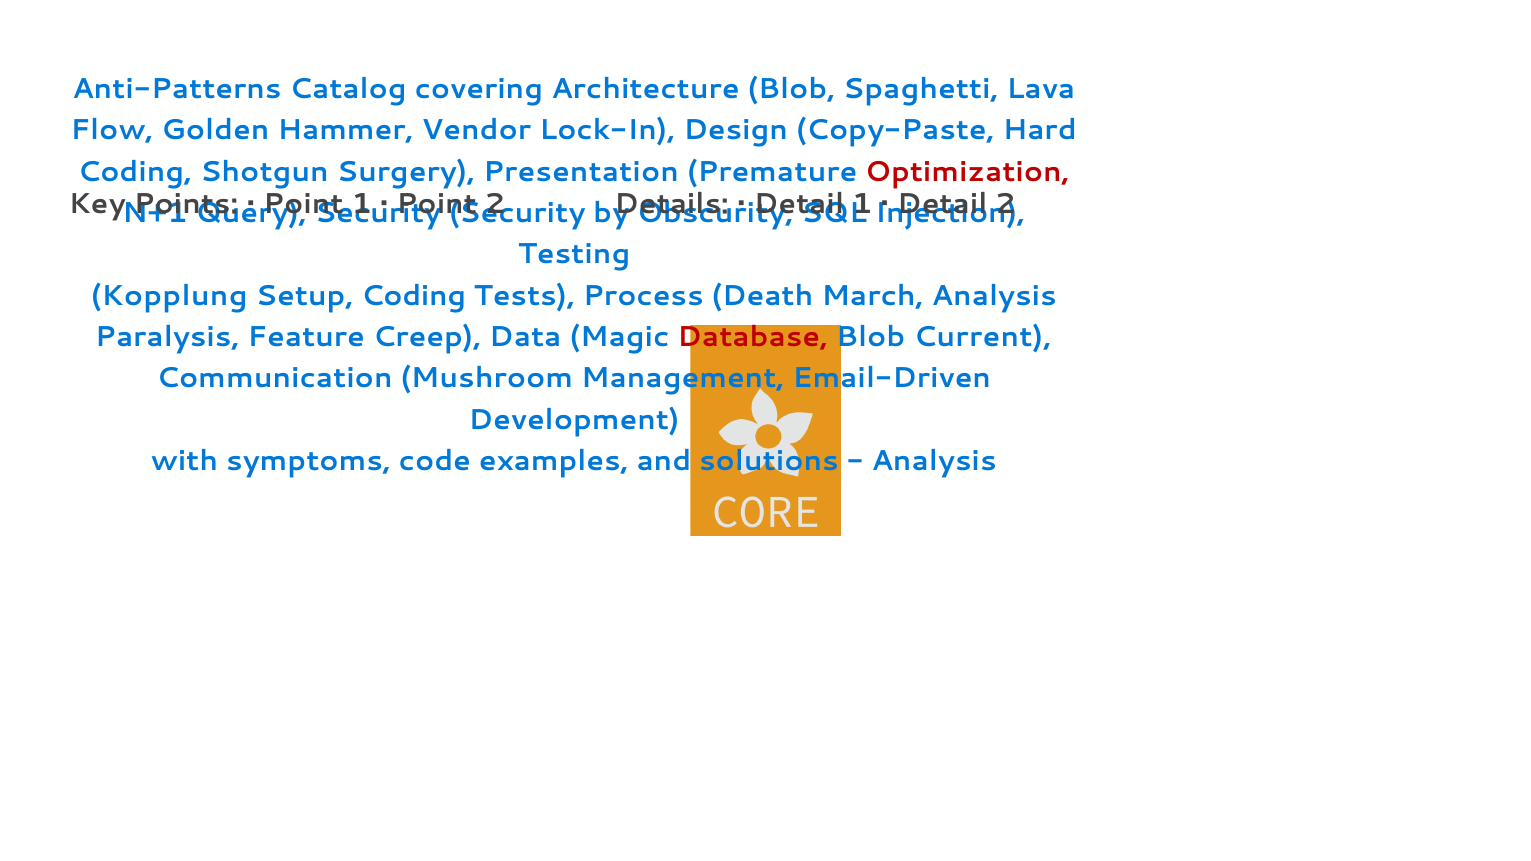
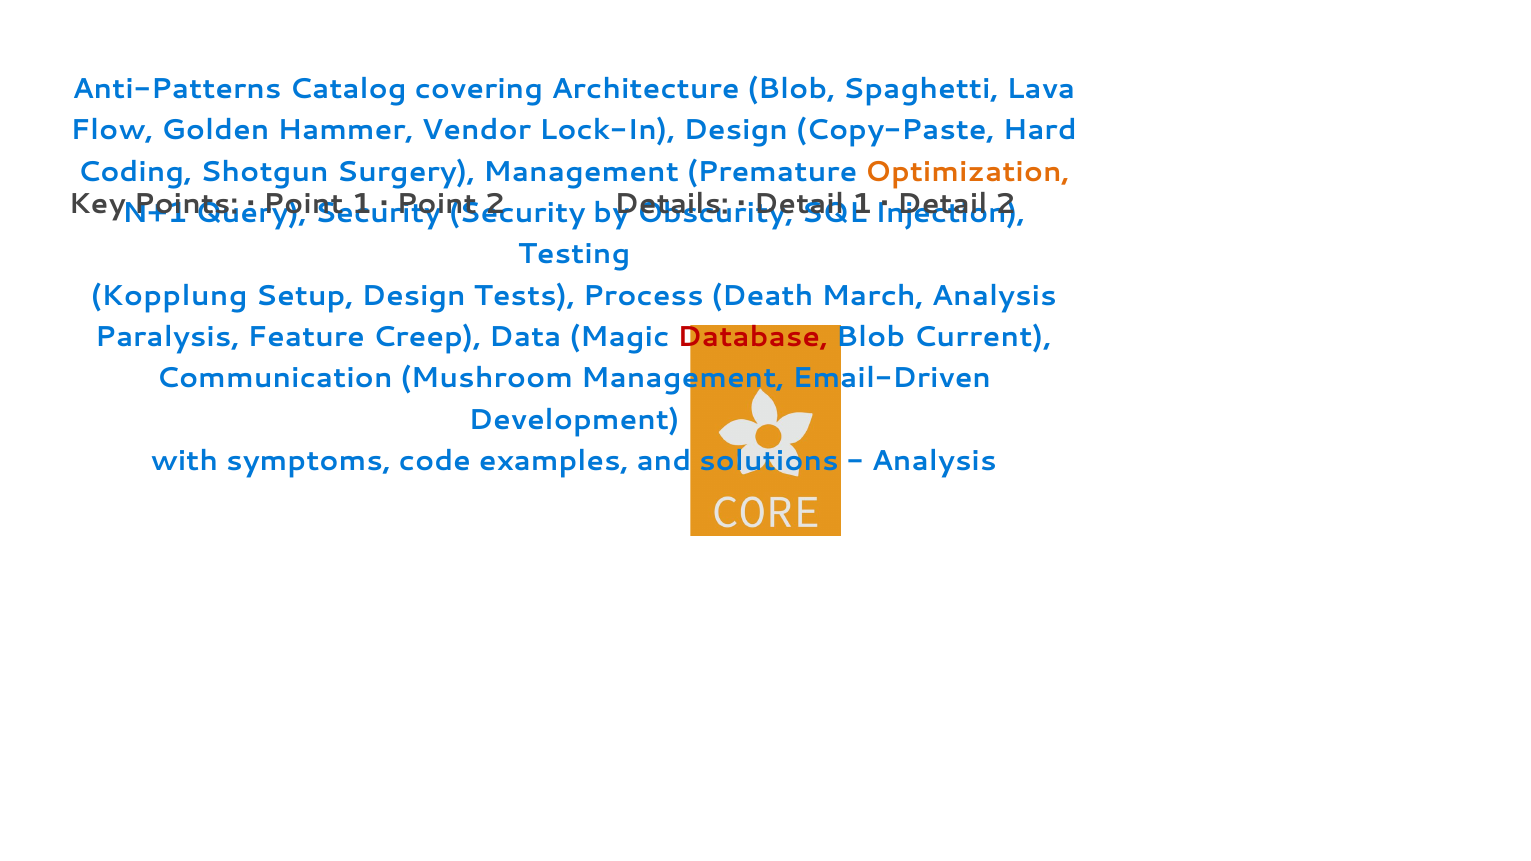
Surgery Presentation: Presentation -> Management
Optimization colour: red -> orange
Setup Coding: Coding -> Design
